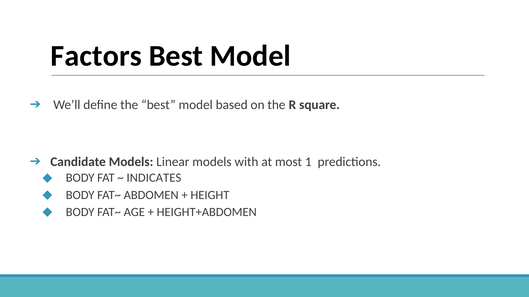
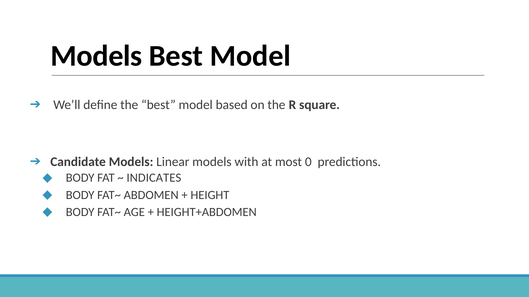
Factors at (96, 56): Factors -> Models
1: 1 -> 0
